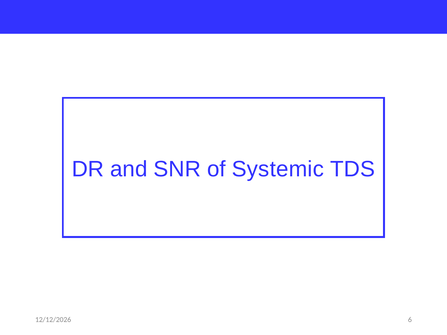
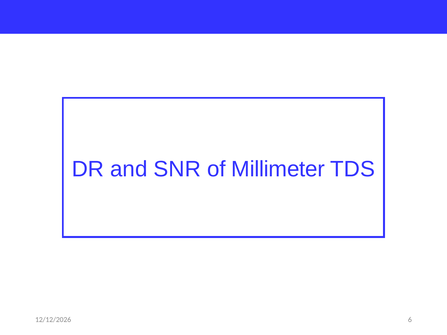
Systemic: Systemic -> Millimeter
